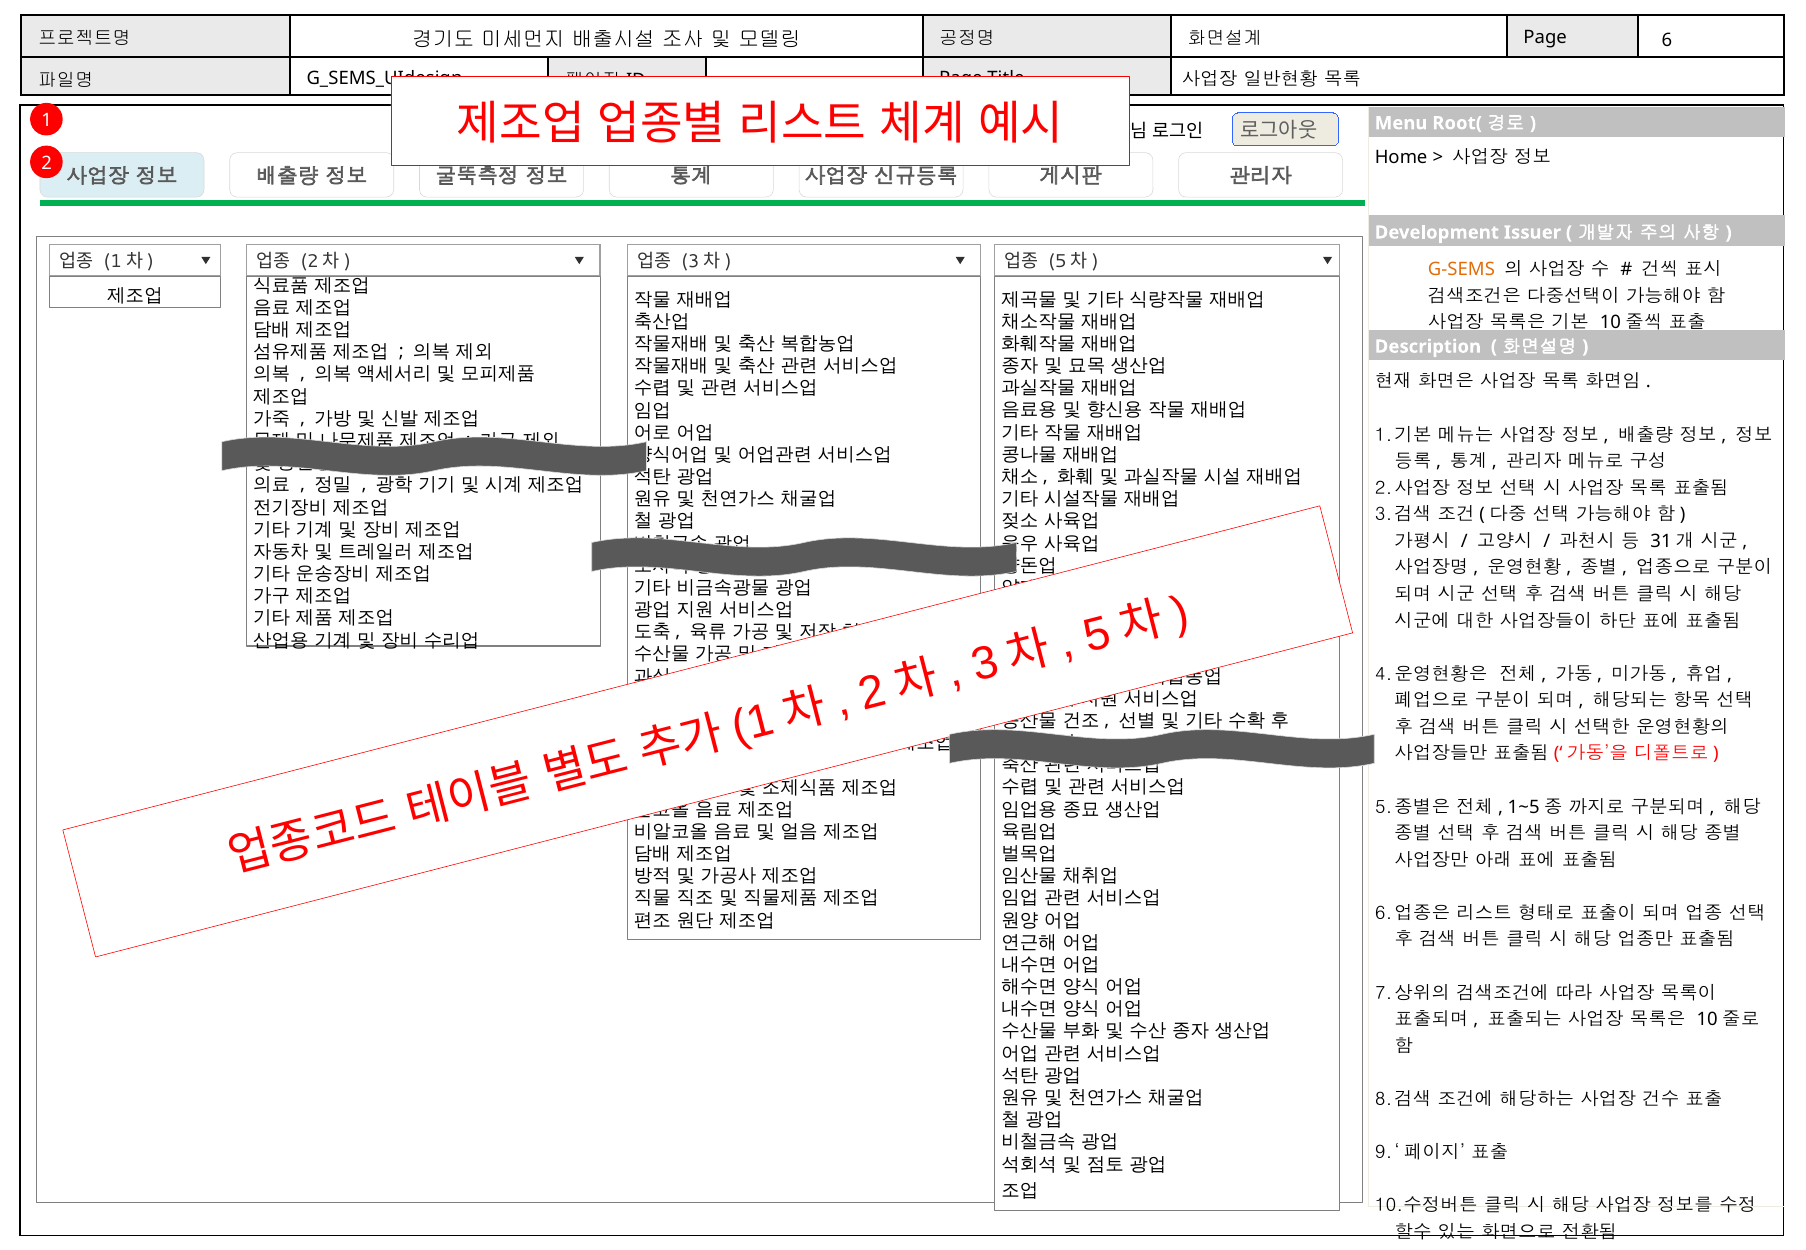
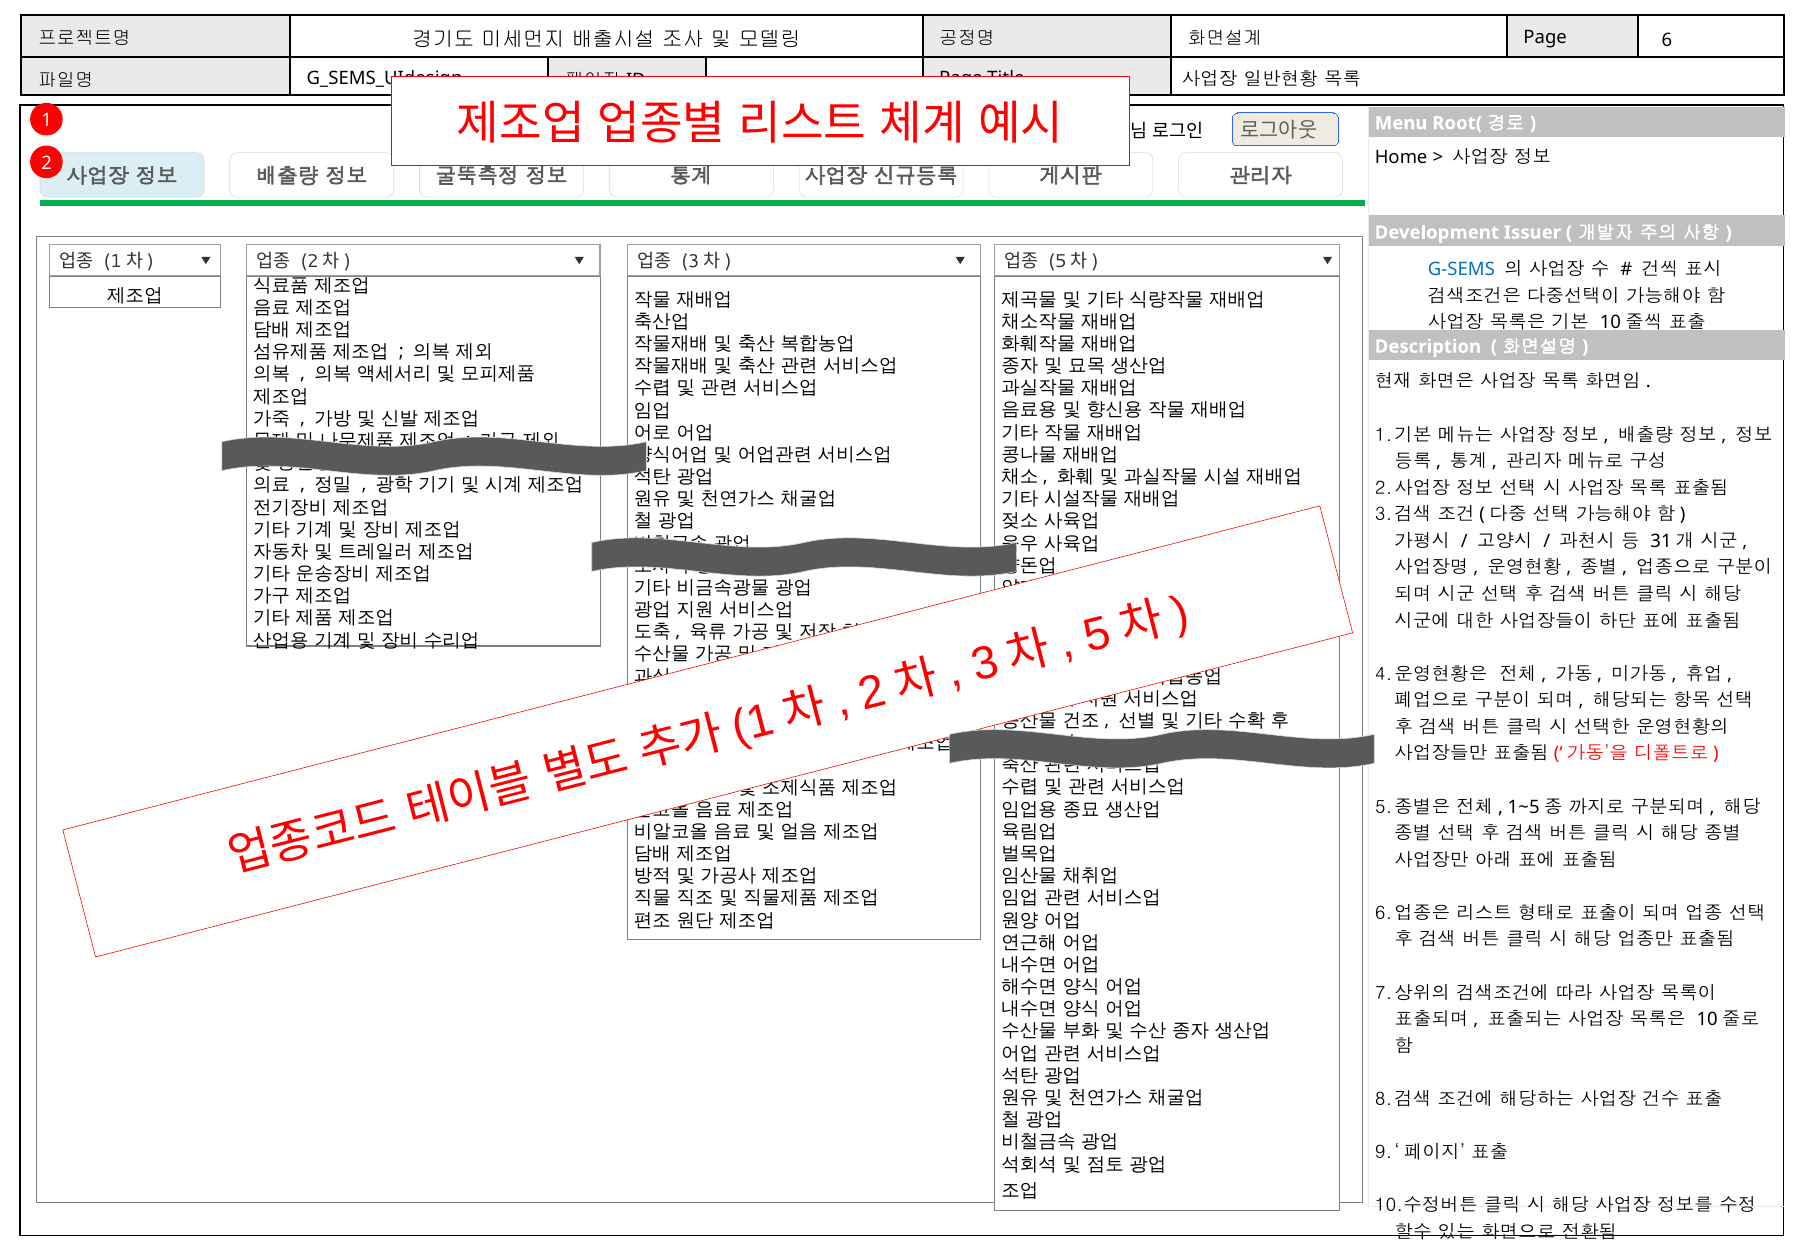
G-SEMS colour: orange -> blue
